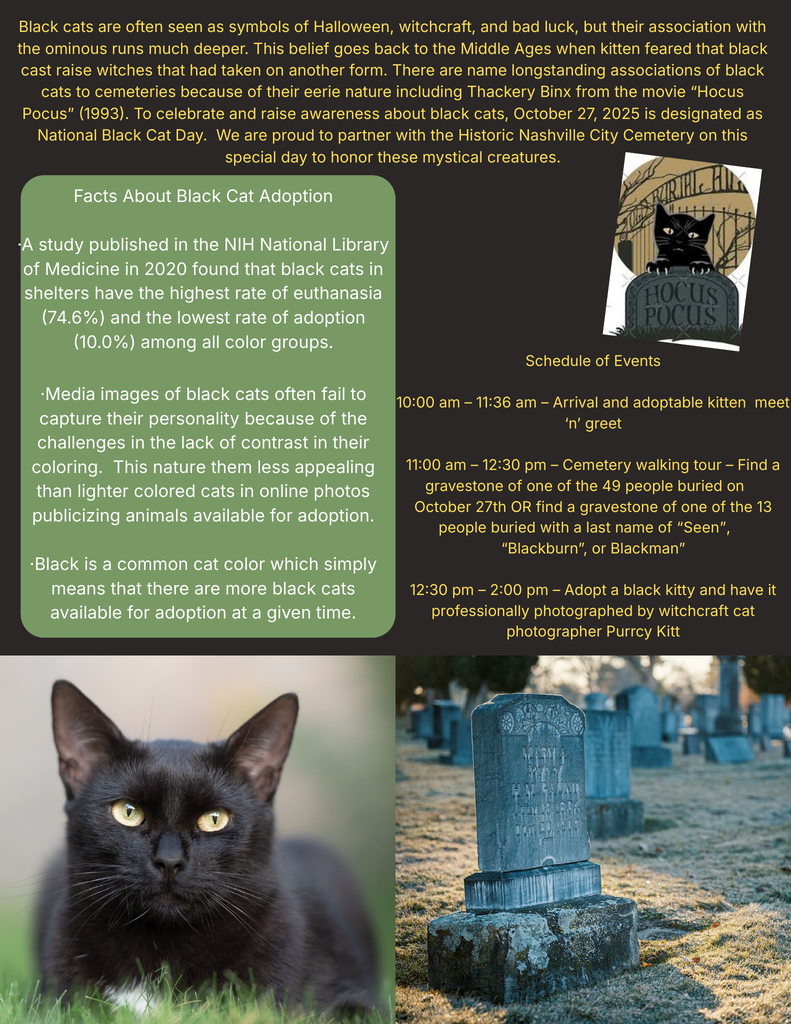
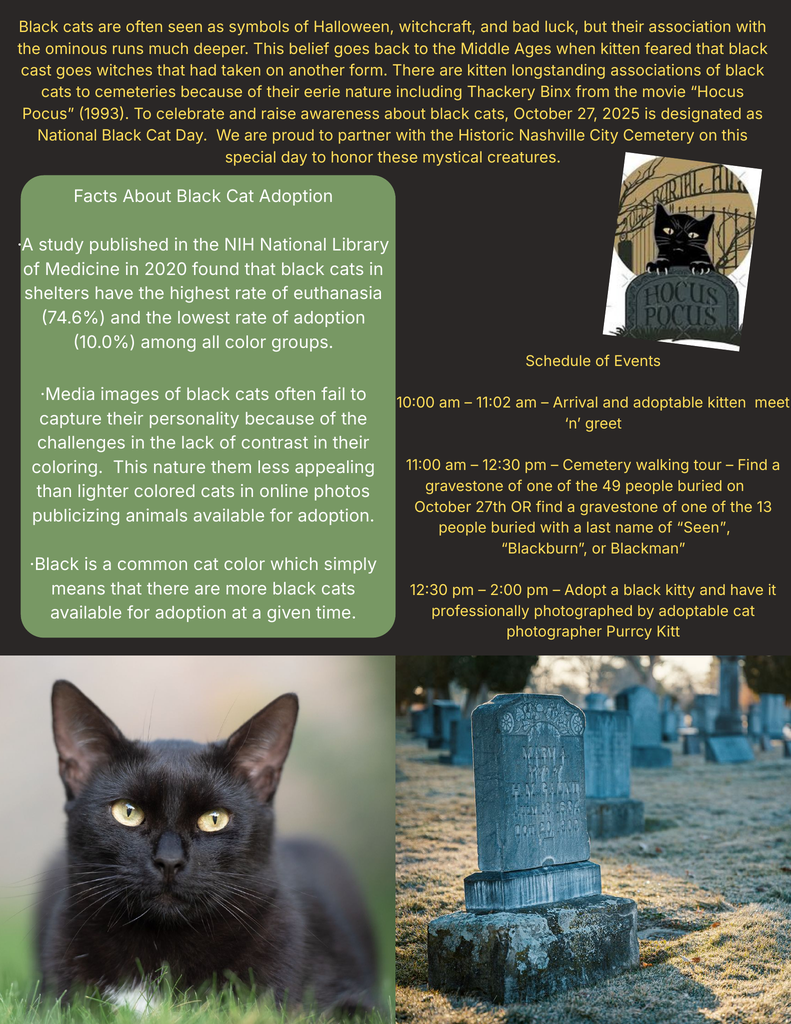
cast raise: raise -> goes
are name: name -> kitten
11:36: 11:36 -> 11:02
by witchcraft: witchcraft -> adoptable
